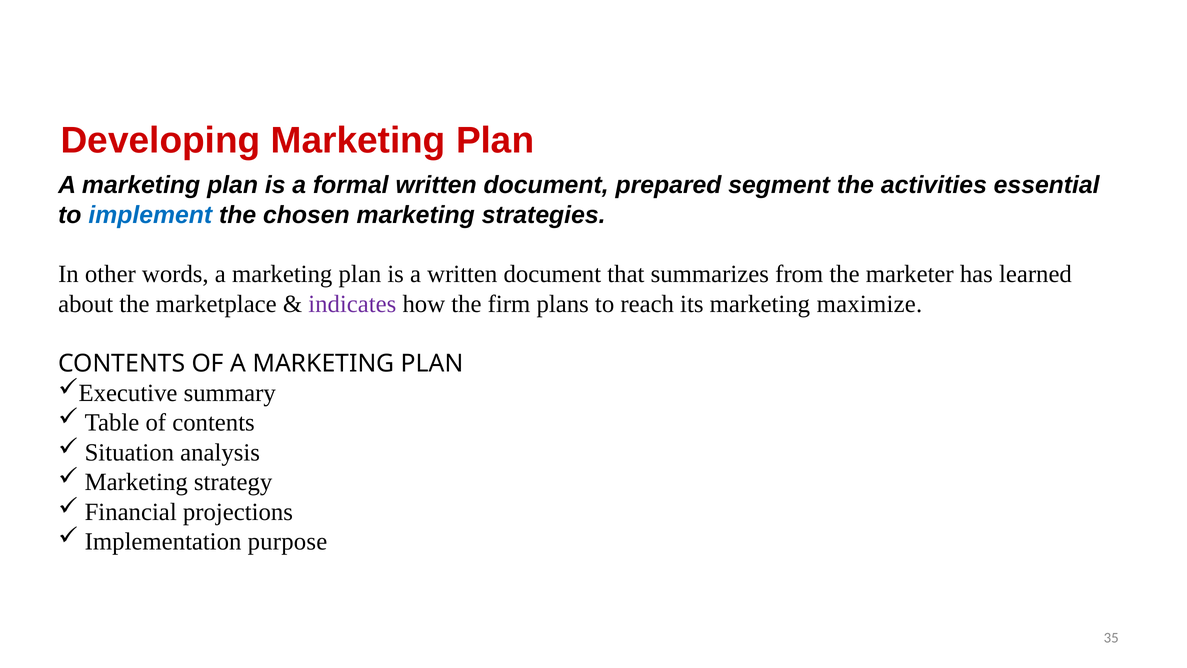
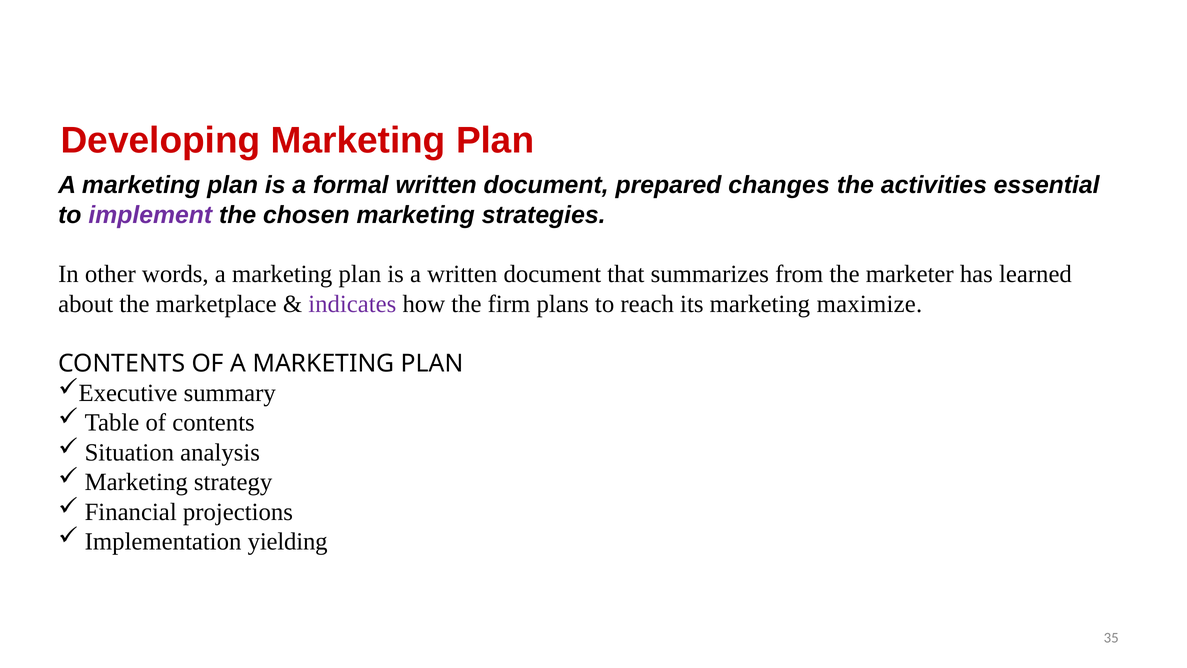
segment: segment -> changes
implement colour: blue -> purple
purpose: purpose -> yielding
